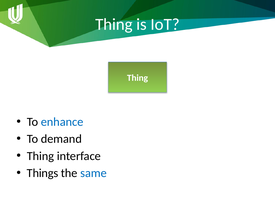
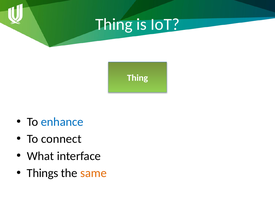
demand: demand -> connect
Thing at (40, 156): Thing -> What
same colour: blue -> orange
